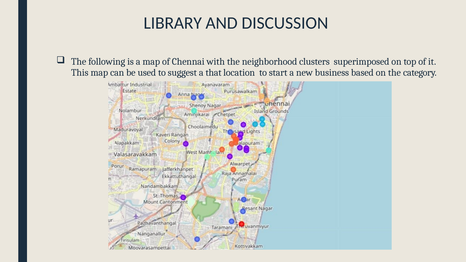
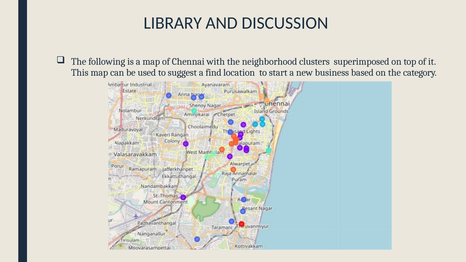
that: that -> find
